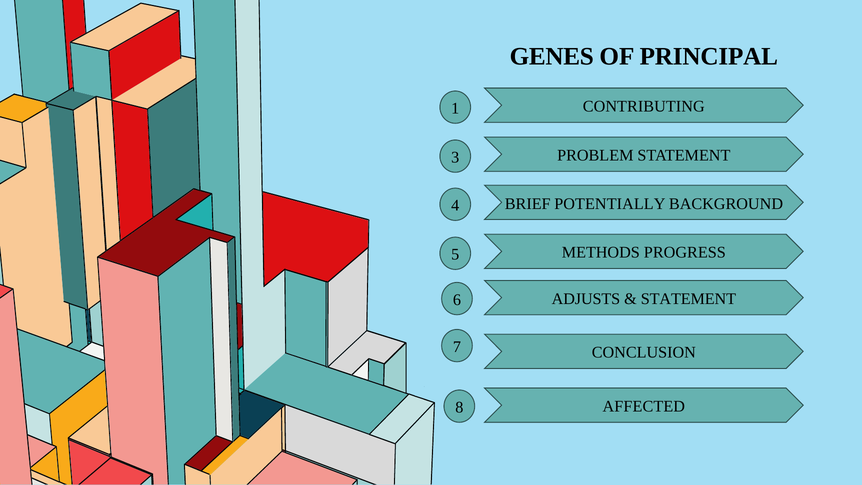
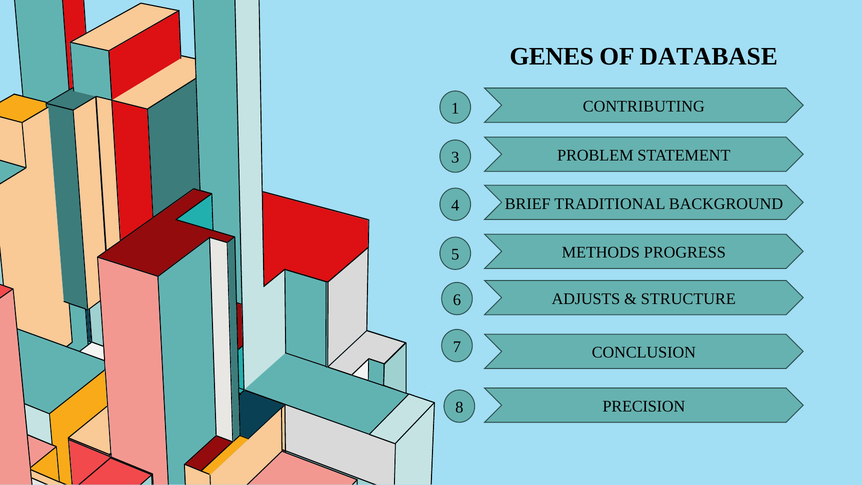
PRINCIPAL: PRINCIPAL -> DATABASE
POTENTIALLY: POTENTIALLY -> TRADITIONAL
STATEMENT at (688, 299): STATEMENT -> STRUCTURE
AFFECTED: AFFECTED -> PRECISION
